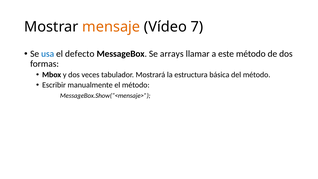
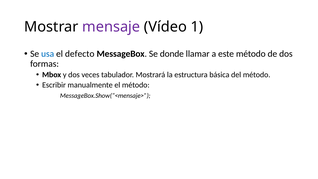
mensaje colour: orange -> purple
7: 7 -> 1
arrays: arrays -> donde
